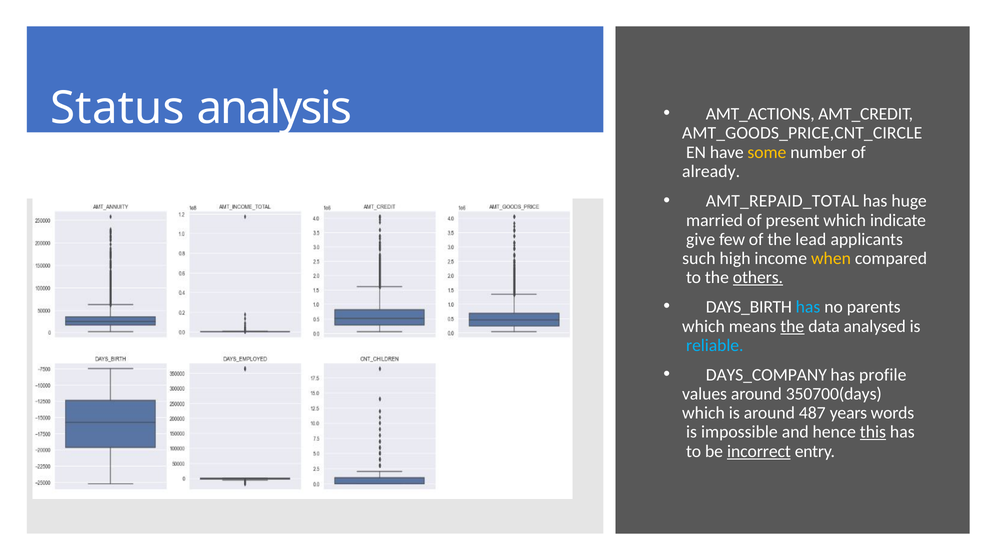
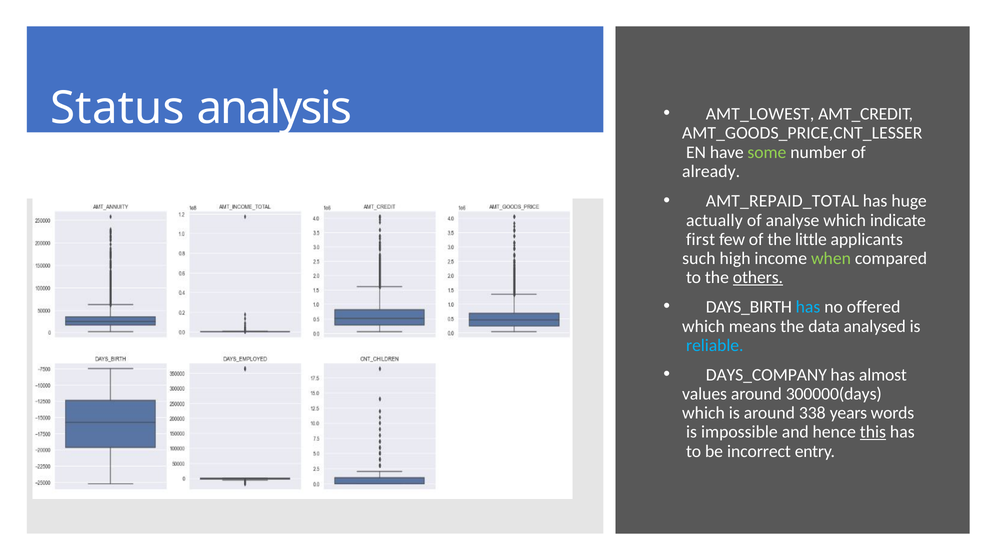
AMT_ACTIONS: AMT_ACTIONS -> AMT_LOWEST
AMT_GOODS_PRICE,CNT_CIRCLE: AMT_GOODS_PRICE,CNT_CIRCLE -> AMT_GOODS_PRICE,CNT_LESSER
some colour: yellow -> light green
married: married -> actually
present: present -> analyse
give: give -> first
lead: lead -> little
when colour: yellow -> light green
parents: parents -> offered
the at (792, 327) underline: present -> none
profile: profile -> almost
350700(days: 350700(days -> 300000(days
487: 487 -> 338
incorrect underline: present -> none
